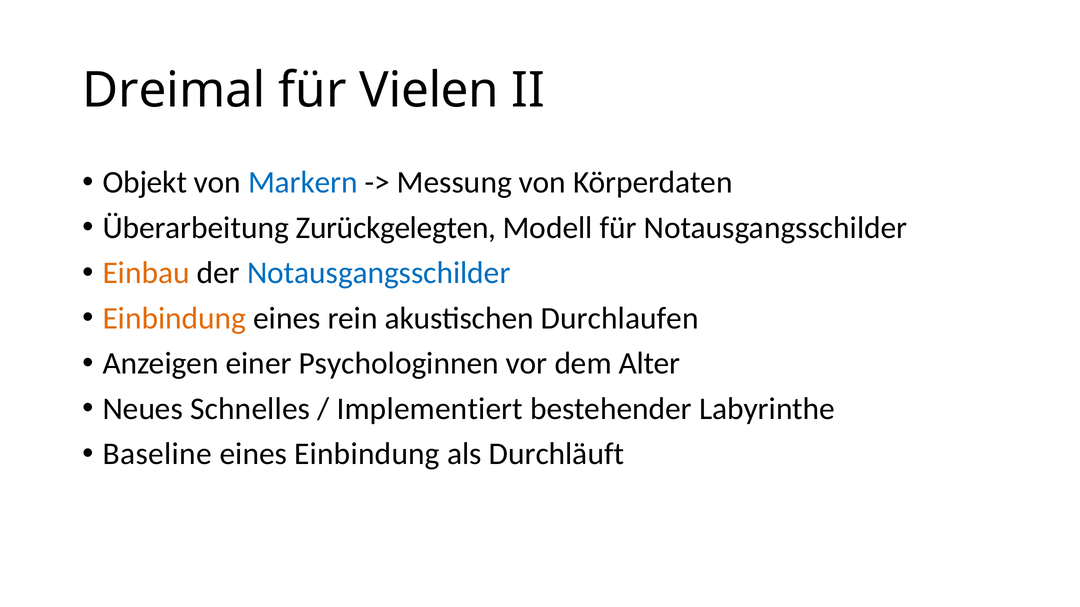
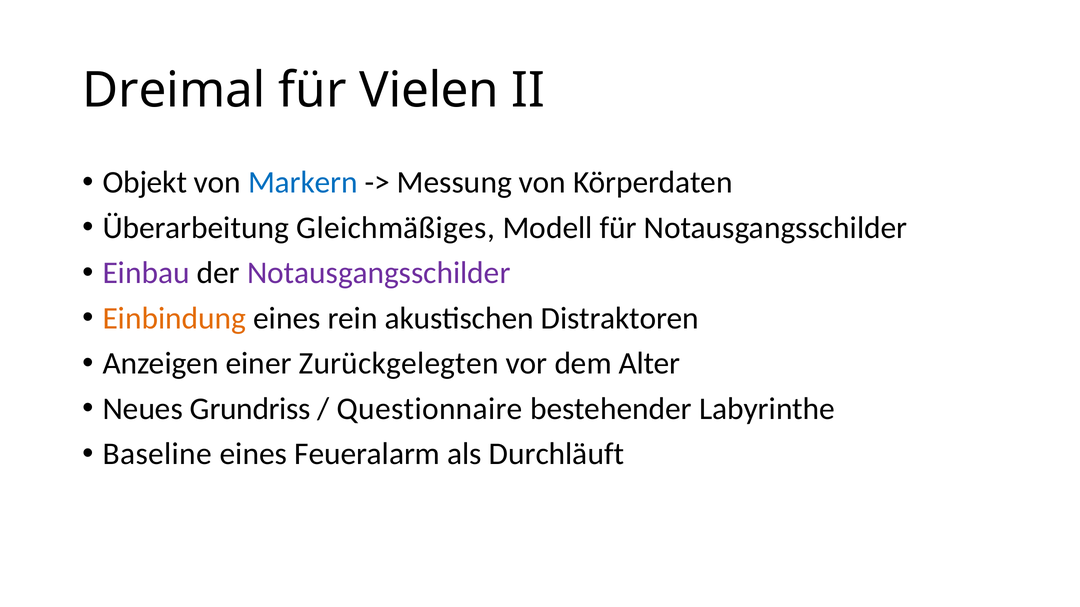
Zurückgelegten: Zurückgelegten -> Gleichmäßiges
Einbau colour: orange -> purple
Notausgangsschilder at (379, 273) colour: blue -> purple
Durchlaufen: Durchlaufen -> Distraktoren
Psychologinnen: Psychologinnen -> Zurückgelegten
Schnelles: Schnelles -> Grundriss
Implementiert: Implementiert -> Questionnaire
eines Einbindung: Einbindung -> Feueralarm
